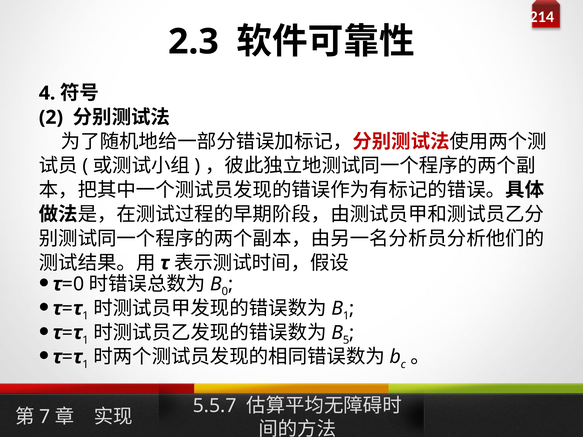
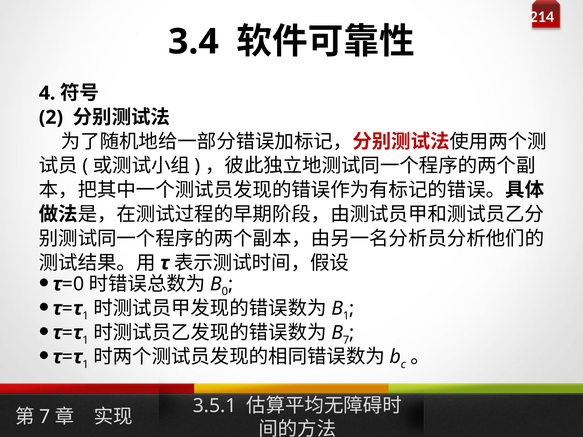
2.3: 2.3 -> 3.4
5 at (346, 340): 5 -> 7
5.5.7: 5.5.7 -> 3.5.1
